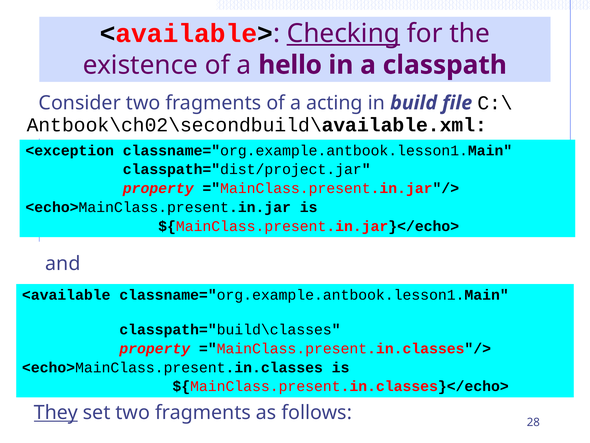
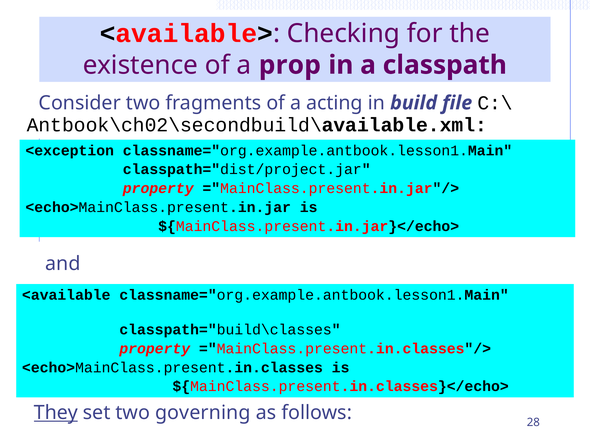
Checking underline: present -> none
hello: hello -> prop
set two fragments: fragments -> governing
